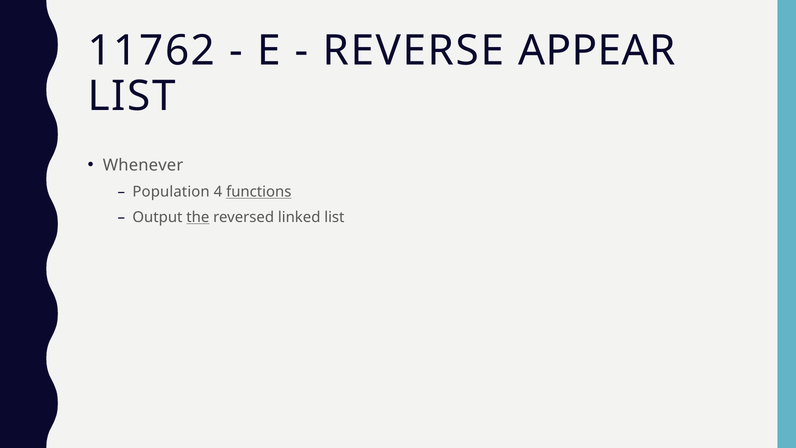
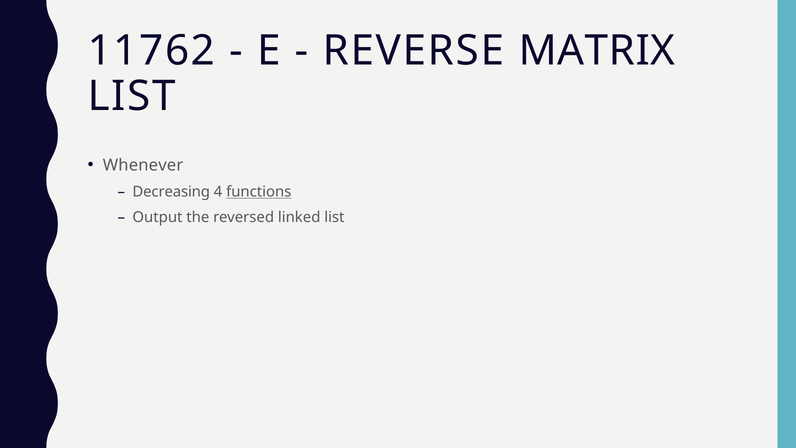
APPEAR: APPEAR -> MATRIX
Population: Population -> Decreasing
the underline: present -> none
